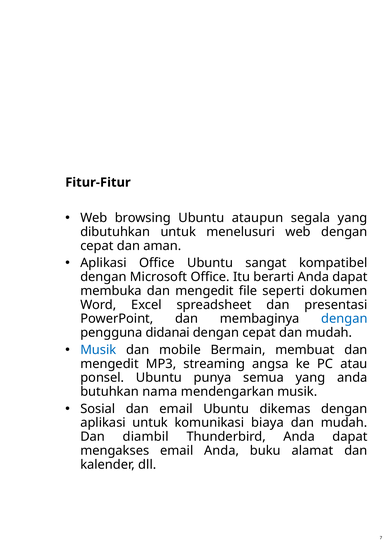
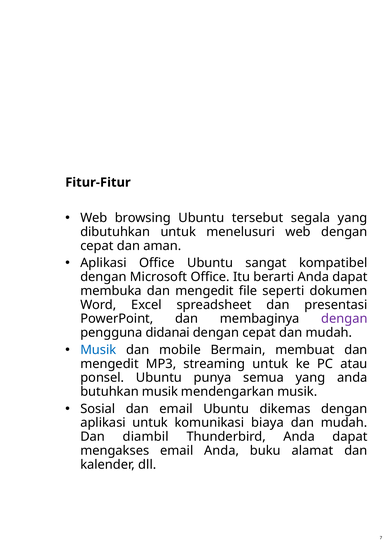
ataupun: ataupun -> tersebut
dengan at (344, 319) colour: blue -> purple
streaming angsa: angsa -> untuk
butuhkan nama: nama -> musik
